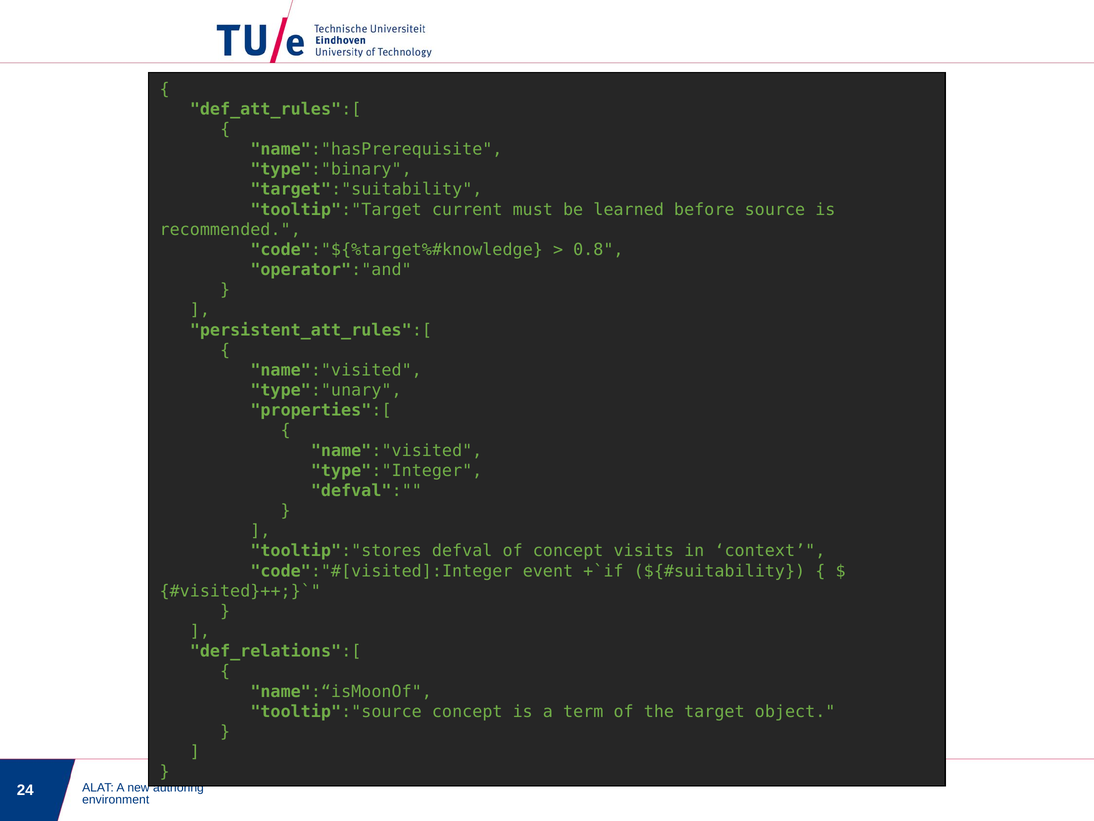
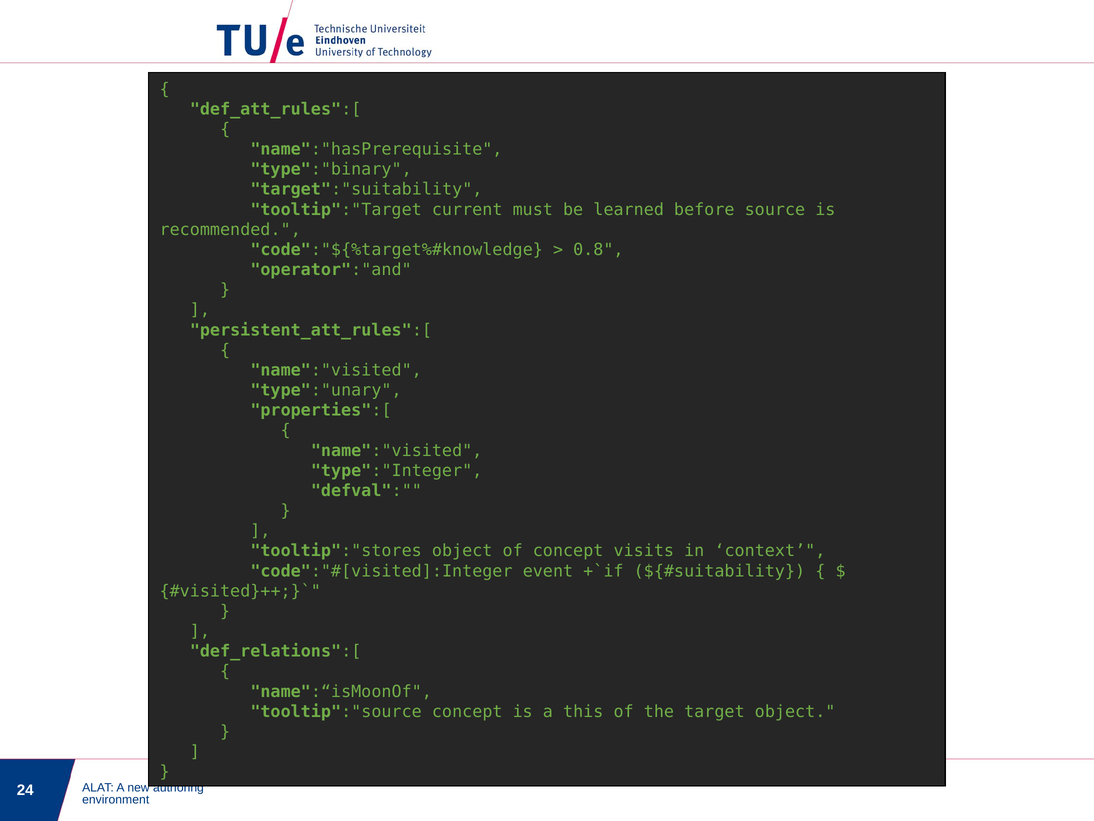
tooltip":"stores defval: defval -> object
term: term -> this
